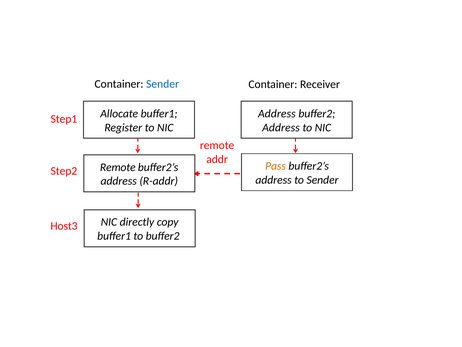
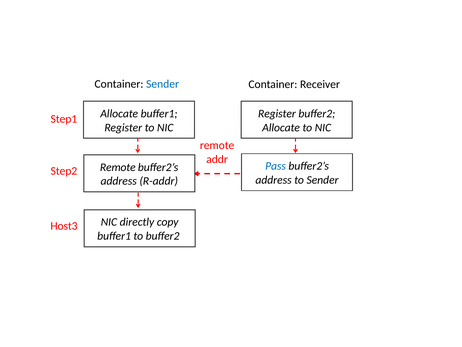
Address at (277, 114): Address -> Register
Address at (281, 127): Address -> Allocate
Pass colour: orange -> blue
